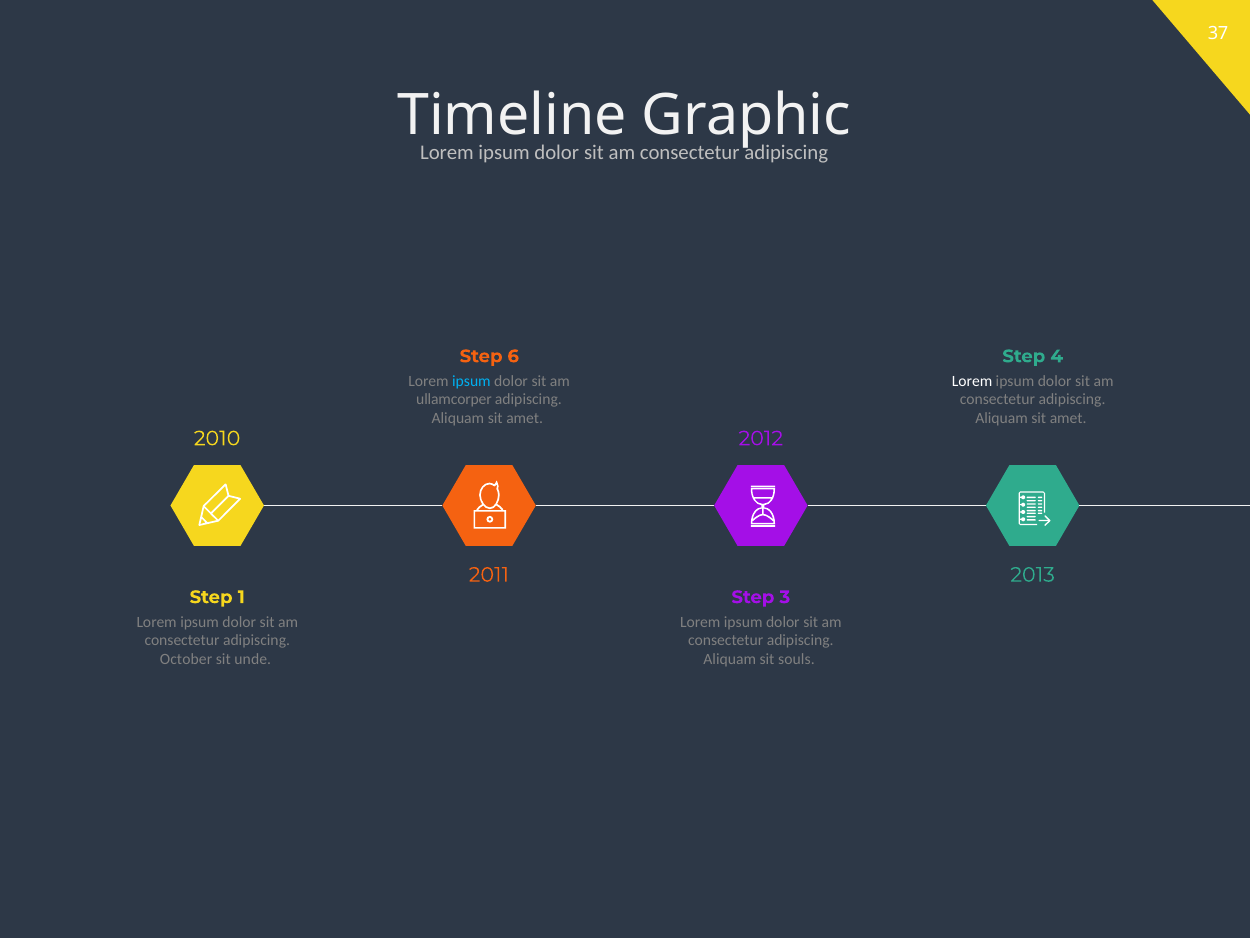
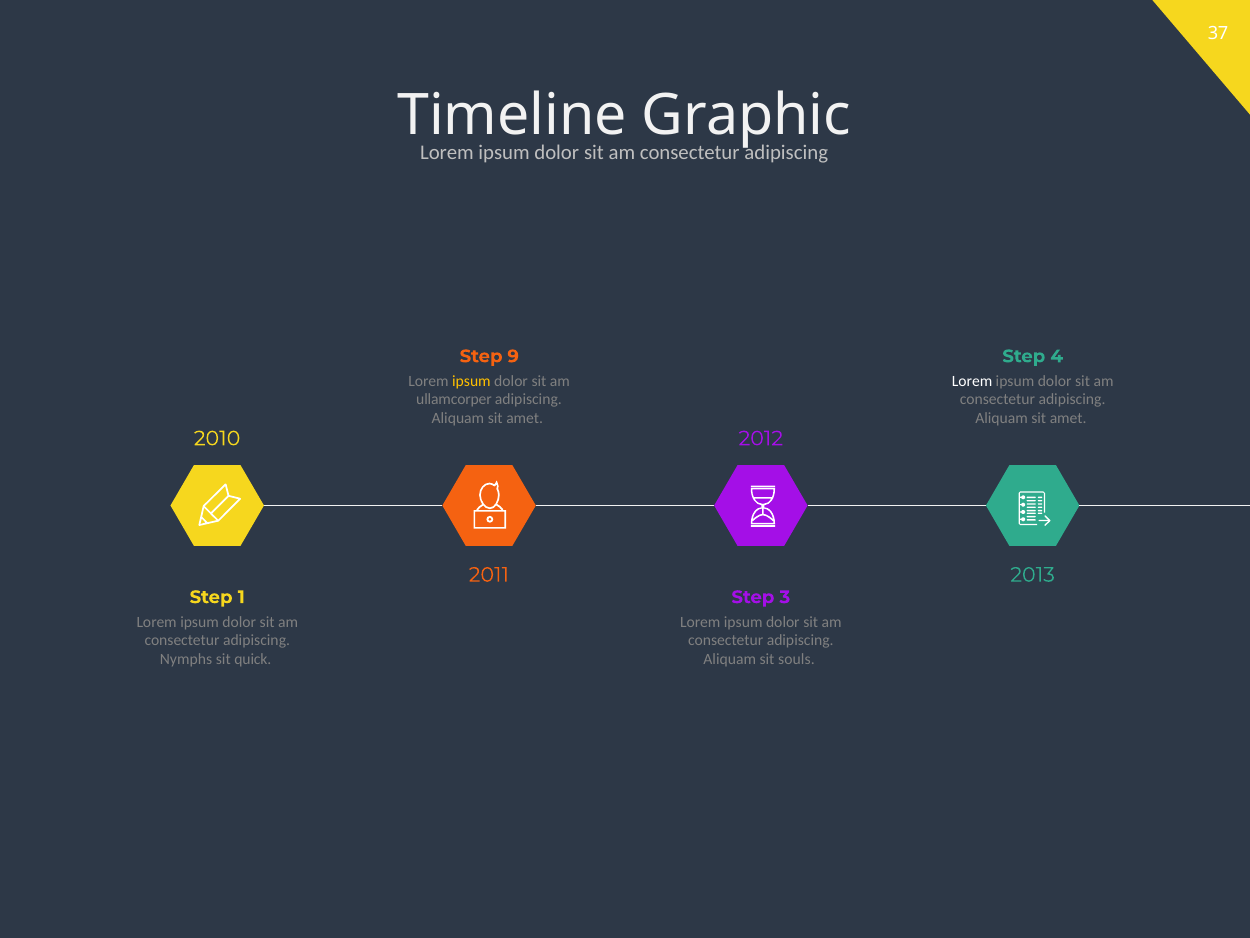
6: 6 -> 9
ipsum at (471, 381) colour: light blue -> yellow
October: October -> Nymphs
unde: unde -> quick
